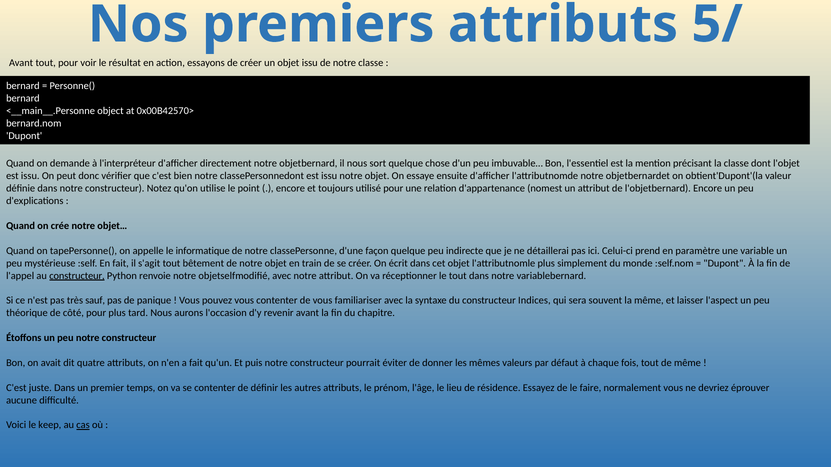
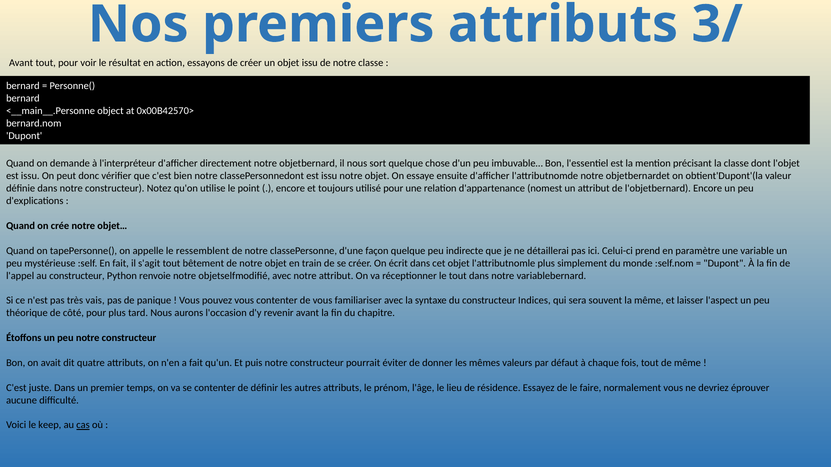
5/: 5/ -> 3/
informatique: informatique -> ressemblent
constructeur at (77, 276) underline: present -> none
sauf: sauf -> vais
